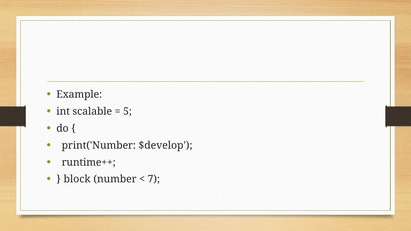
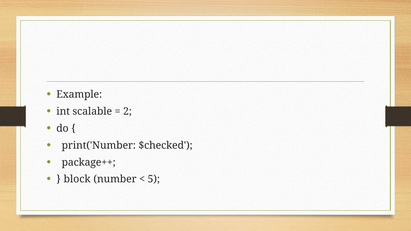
5: 5 -> 2
$develop: $develop -> $checked
runtime++: runtime++ -> package++
7: 7 -> 5
